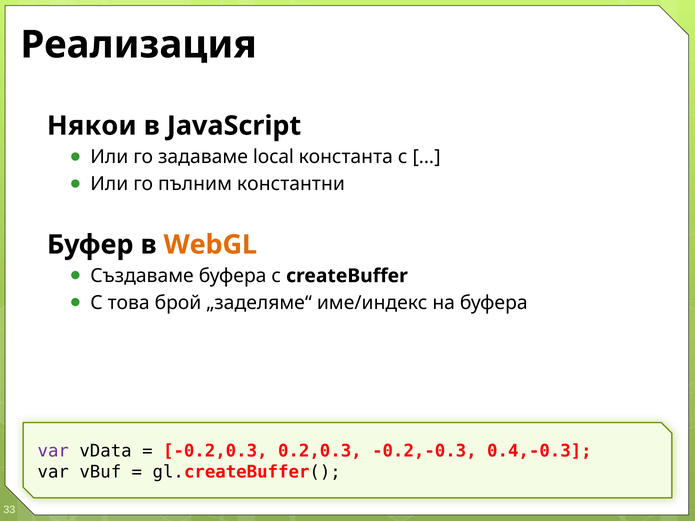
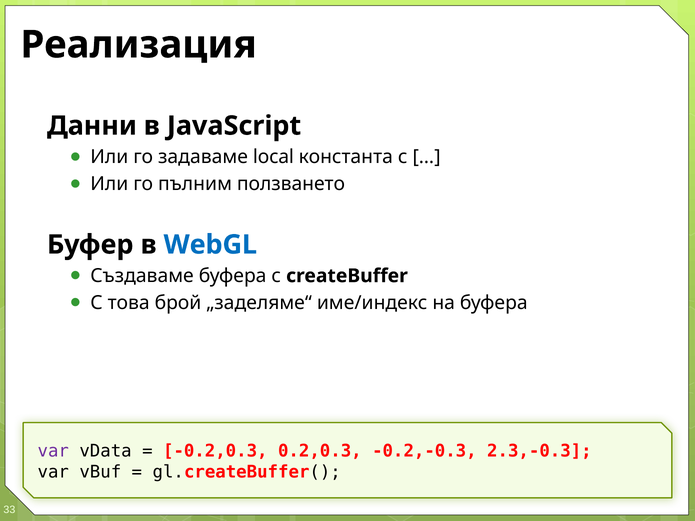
Някои: Някои -> Данни
константни: константни -> ползването
WebGL colour: orange -> blue
0.4,-0.3: 0.4,-0.3 -> 2.3,-0.3
